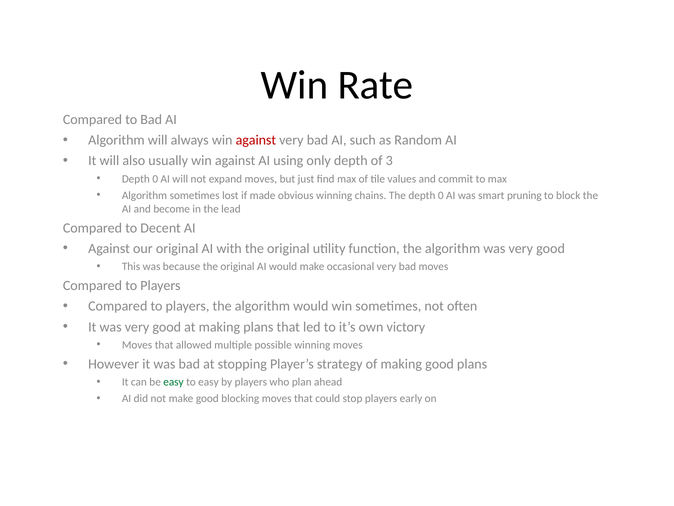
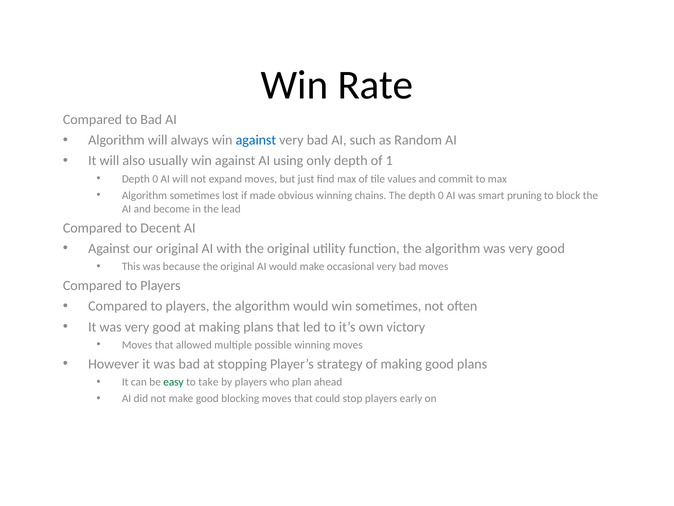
against at (256, 140) colour: red -> blue
3: 3 -> 1
to easy: easy -> take
